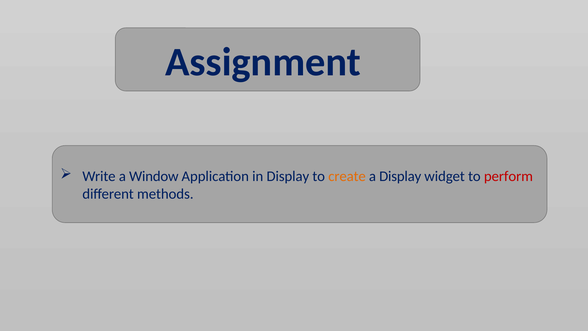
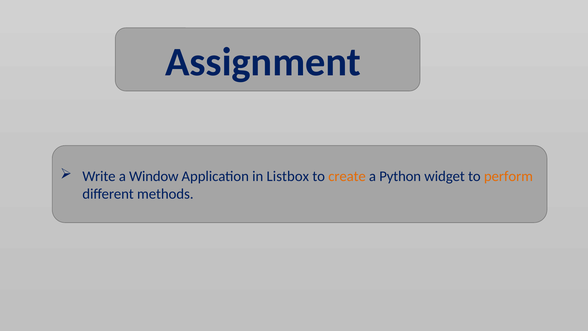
in Display: Display -> Listbox
a Display: Display -> Python
perform colour: red -> orange
